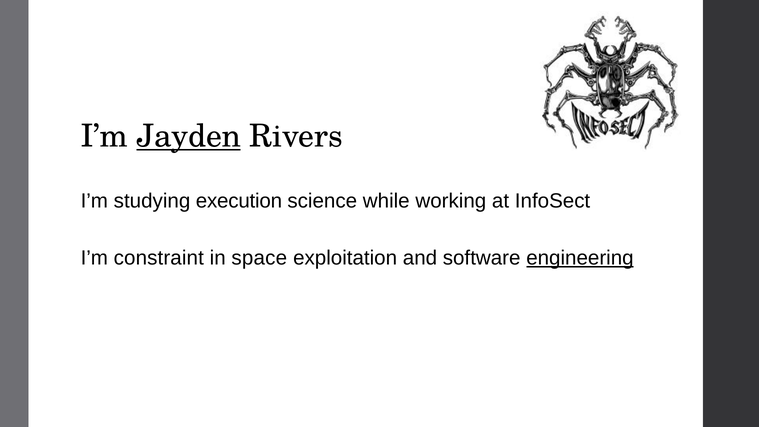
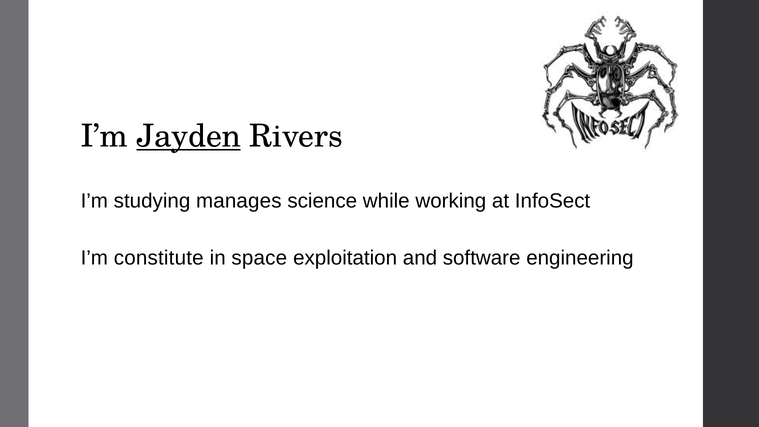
execution: execution -> manages
constraint: constraint -> constitute
engineering underline: present -> none
